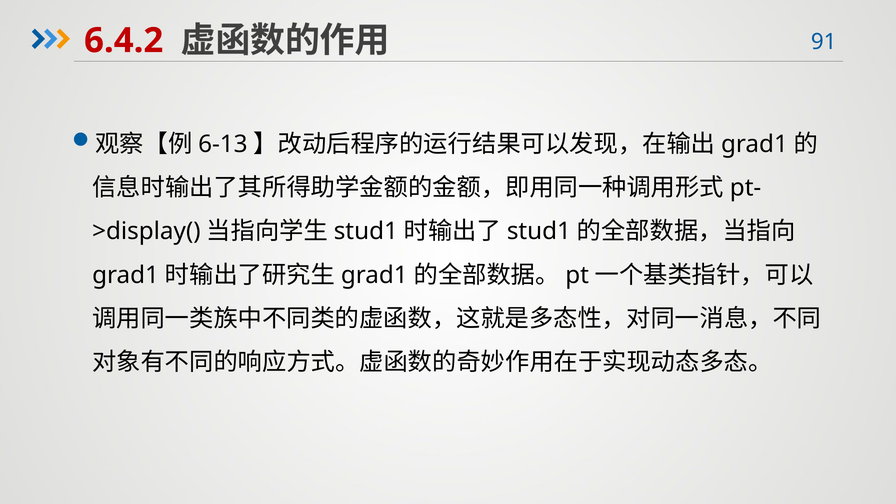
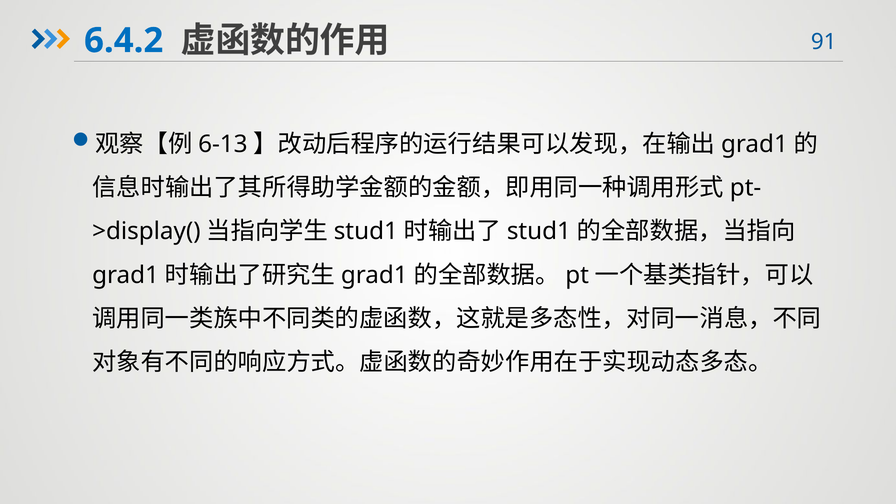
6.4.2 colour: red -> blue
